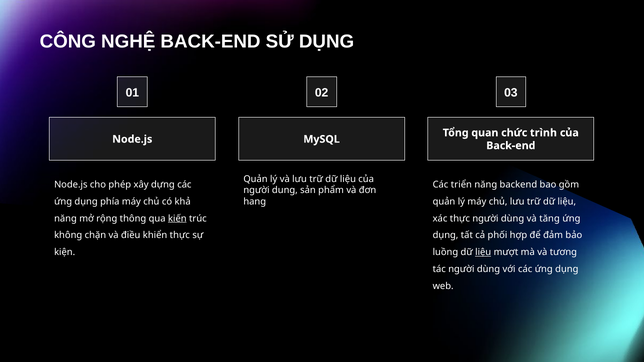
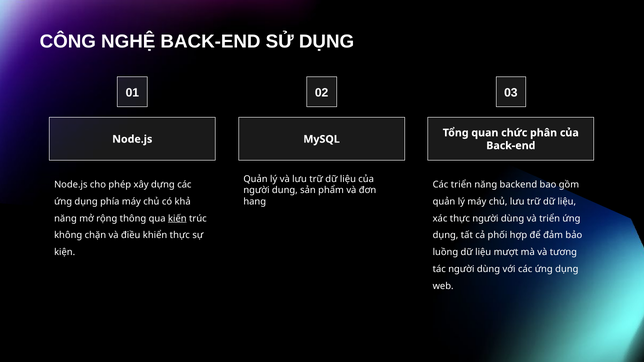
trình: trình -> phân
và tăng: tăng -> triển
liệu at (483, 252) underline: present -> none
